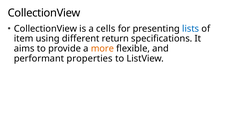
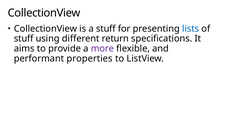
a cells: cells -> stuff
item at (24, 39): item -> stuff
more colour: orange -> purple
